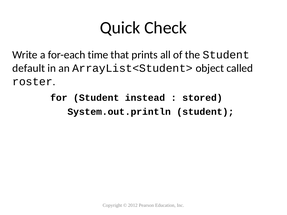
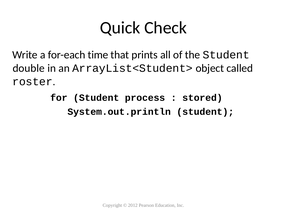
default: default -> double
instead: instead -> process
